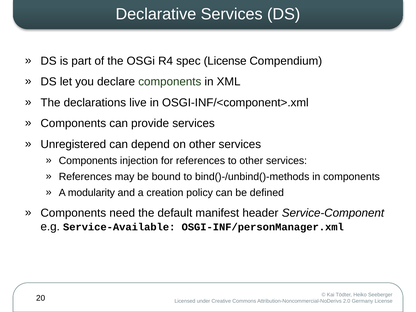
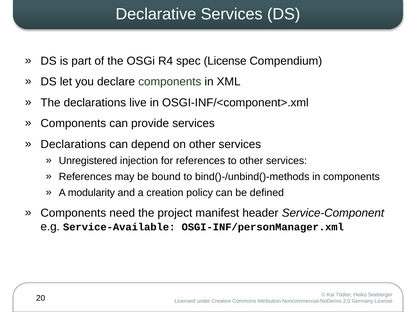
Unregistered at (73, 144): Unregistered -> Declarations
Components at (88, 161): Components -> Unregistered
default: default -> project
